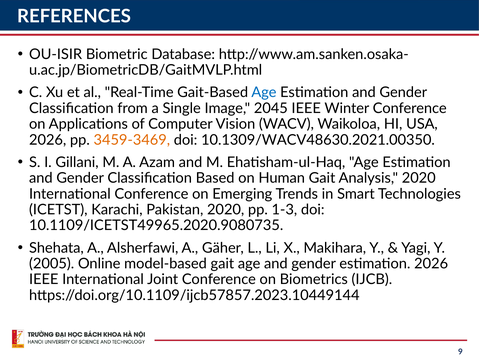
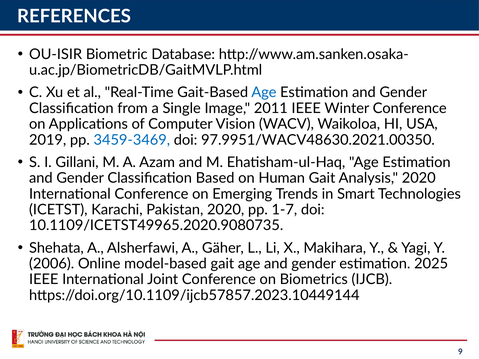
2045: 2045 -> 2011
2026 at (48, 140): 2026 -> 2019
3459-3469 colour: orange -> blue
10.1309/WACV48630.2021.00350: 10.1309/WACV48630.2021.00350 -> 97.9951/WACV48630.2021.00350
1-3: 1-3 -> 1-7
2005: 2005 -> 2006
estimation 2026: 2026 -> 2025
